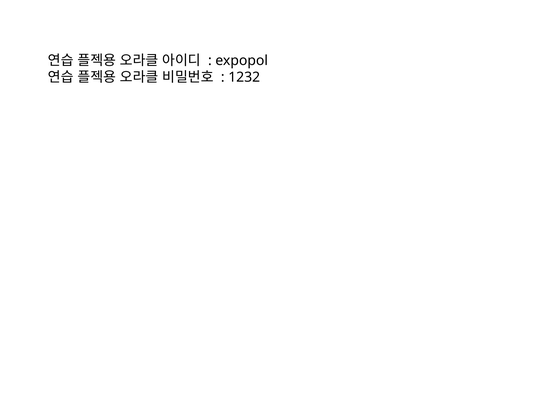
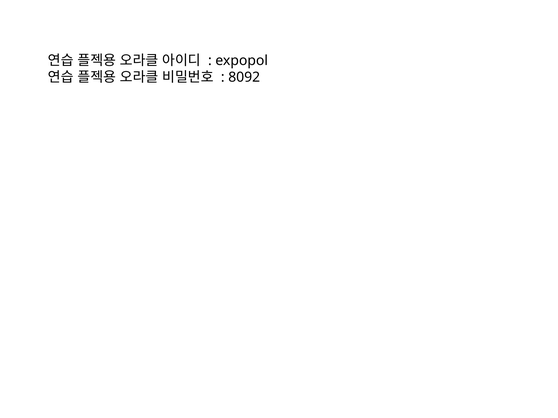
1232: 1232 -> 8092
